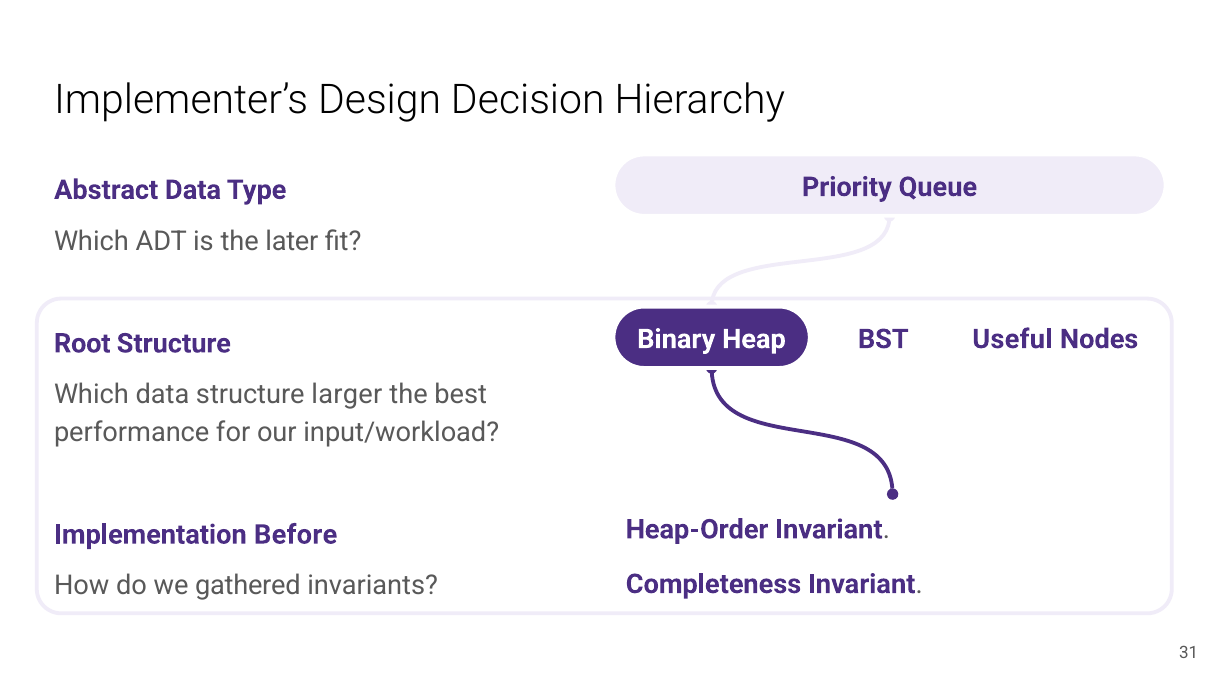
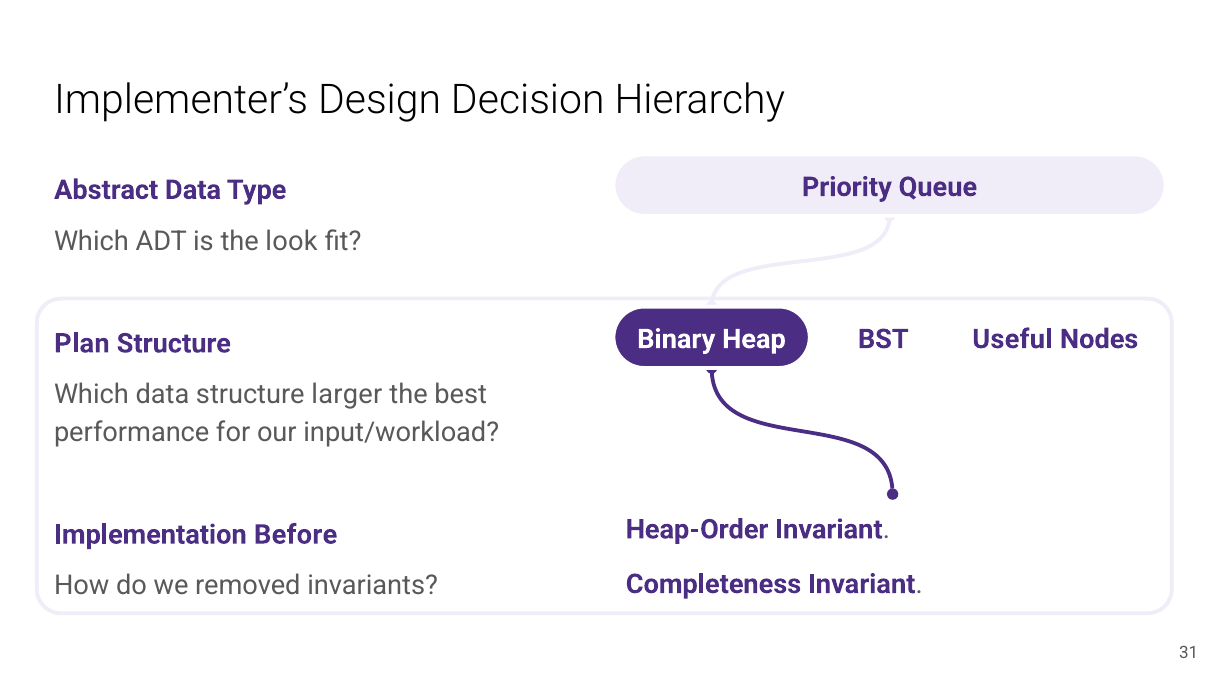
later: later -> look
Root: Root -> Plan
gathered: gathered -> removed
